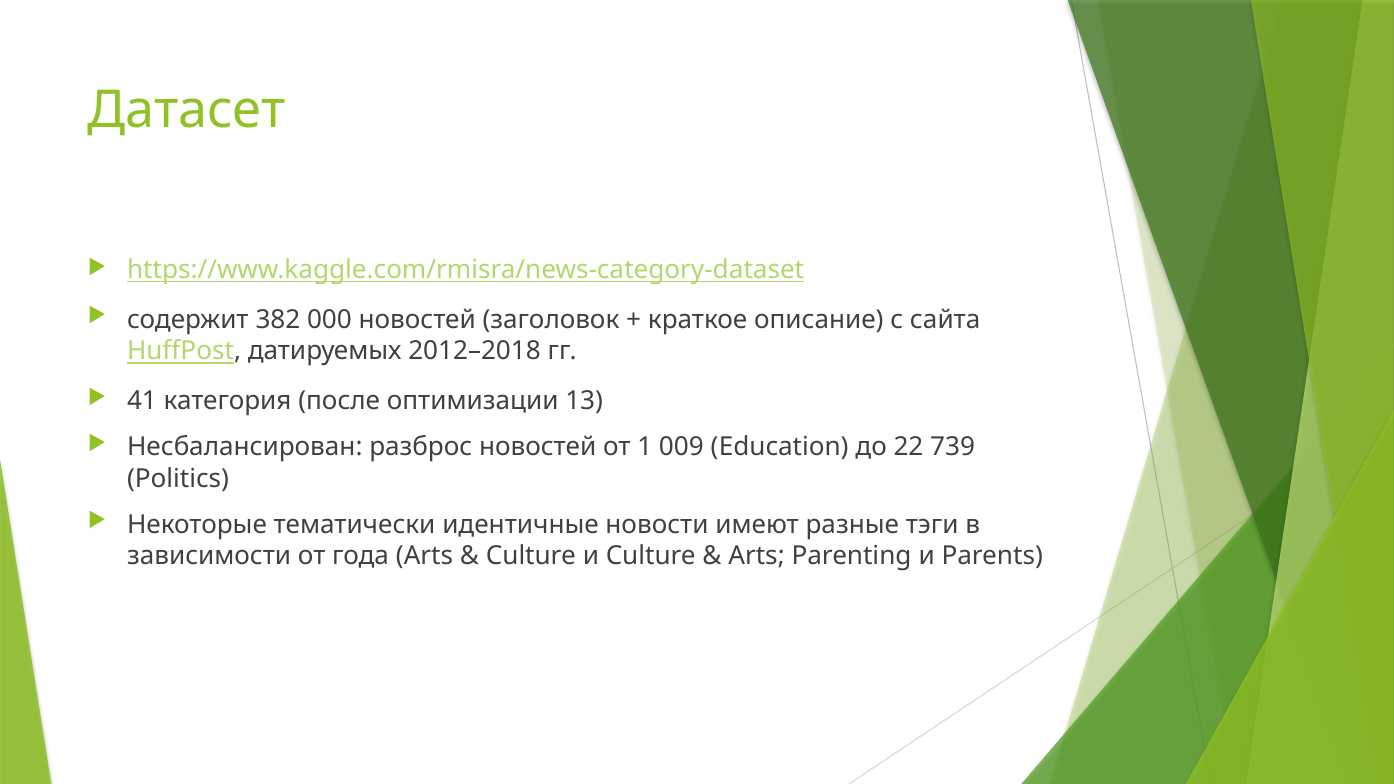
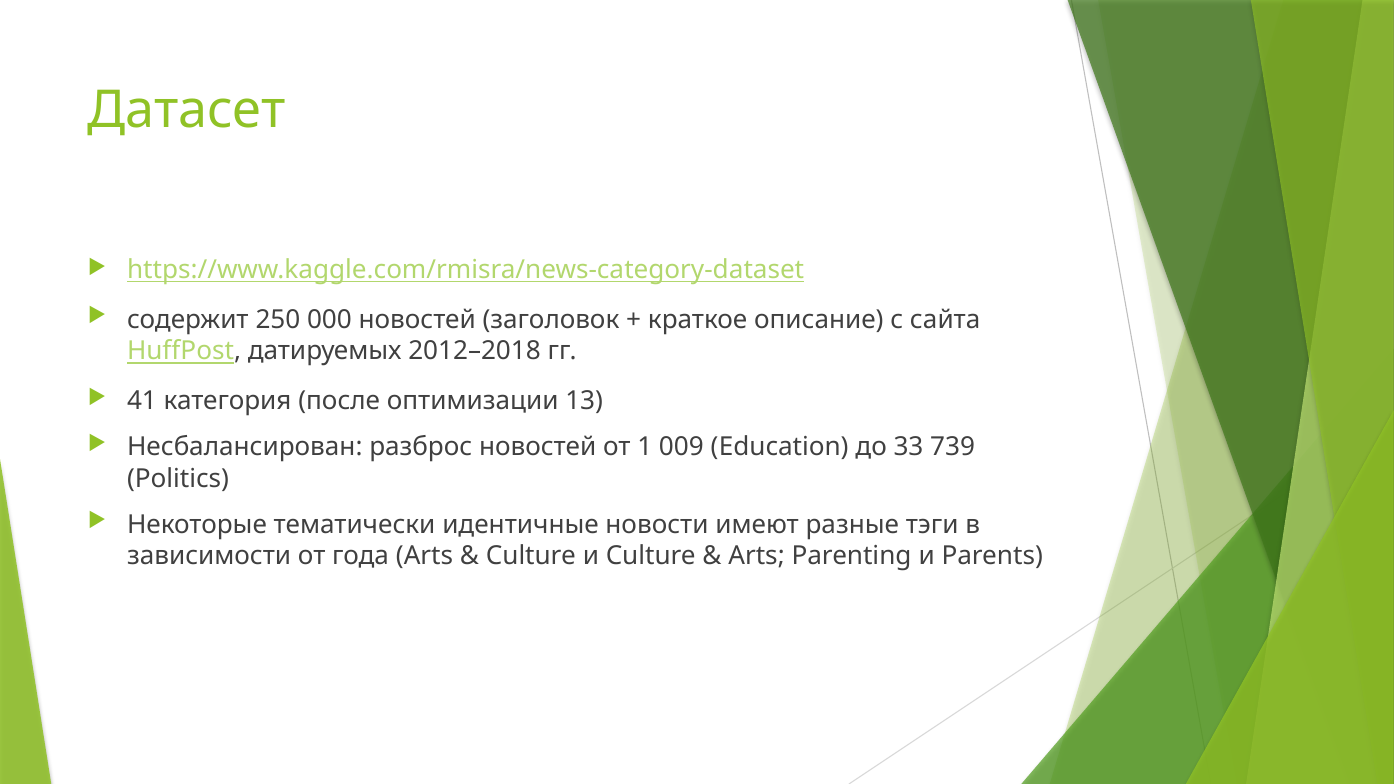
382: 382 -> 250
22: 22 -> 33
